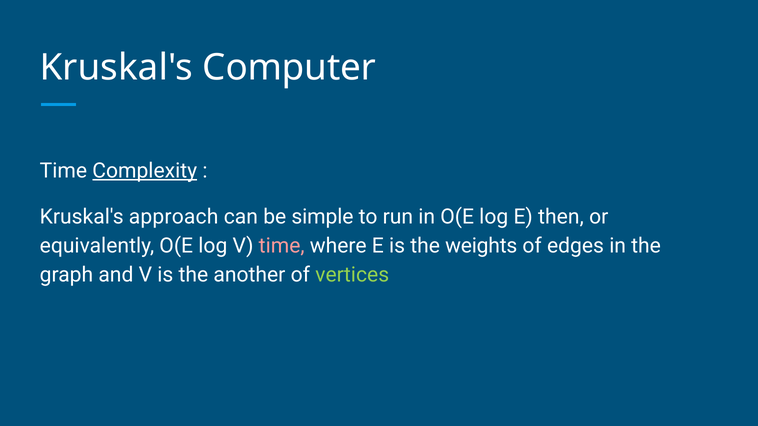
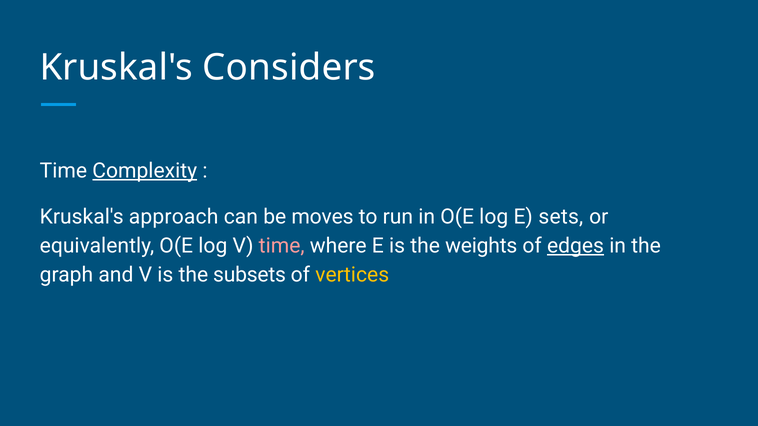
Computer: Computer -> Considers
simple: simple -> moves
then: then -> sets
edges underline: none -> present
another: another -> subsets
vertices colour: light green -> yellow
